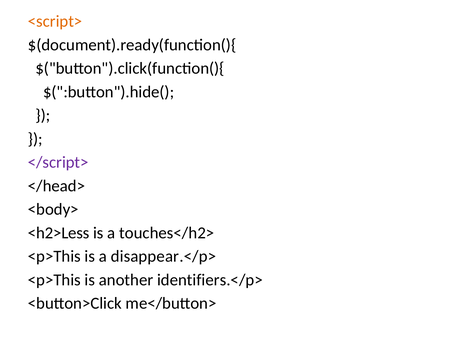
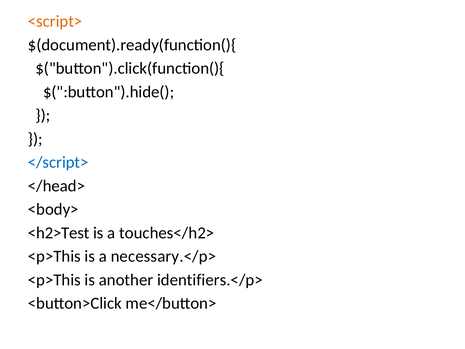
</script> colour: purple -> blue
<h2>Less: <h2>Less -> <h2>Test
disappear.</p>: disappear.</p> -> necessary.</p>
